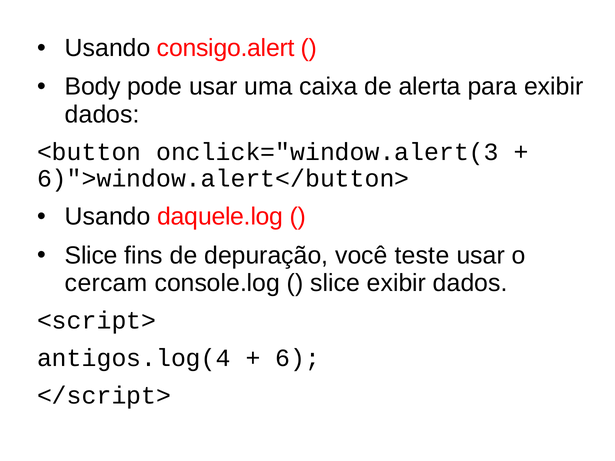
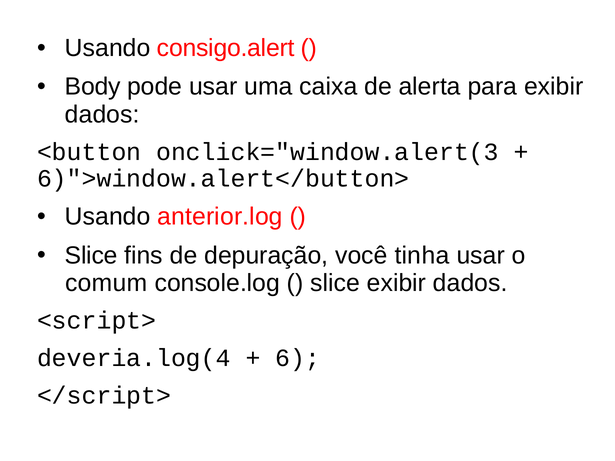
daquele.log: daquele.log -> anterior.log
teste: teste -> tinha
cercam: cercam -> comum
antigos.log(4: antigos.log(4 -> deveria.log(4
